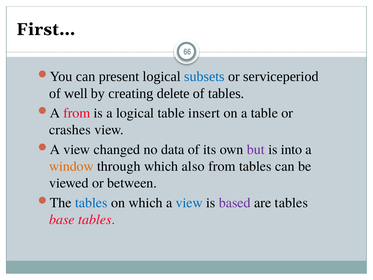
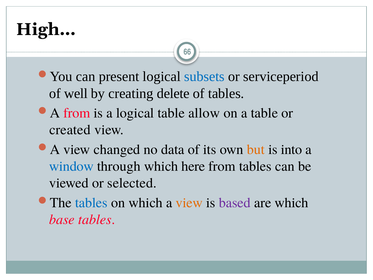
First…: First… -> High…
insert: insert -> allow
crashes: crashes -> created
but colour: purple -> orange
window colour: orange -> blue
also: also -> here
between: between -> selected
view at (189, 203) colour: blue -> orange
are tables: tables -> which
